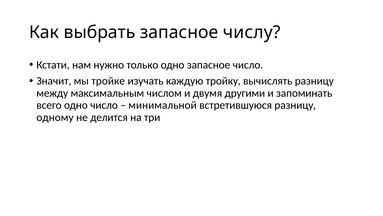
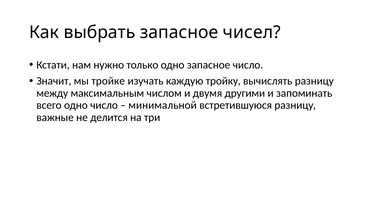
числу: числу -> чисел
одному: одному -> важные
